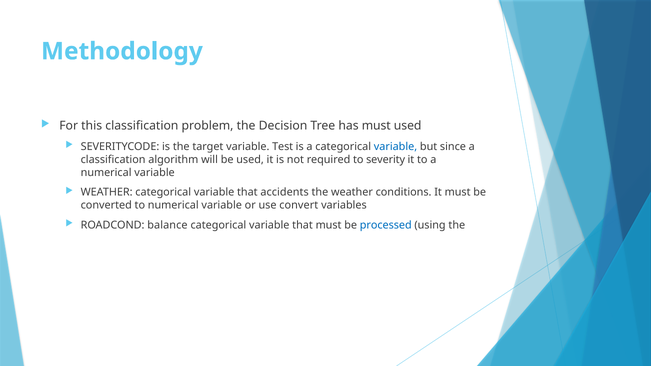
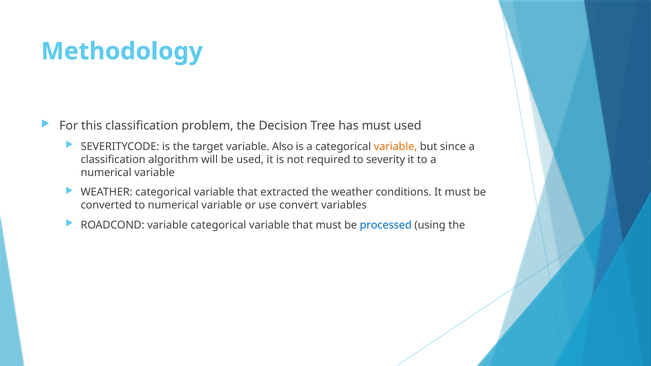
Test: Test -> Also
variable at (396, 147) colour: blue -> orange
accidents: accidents -> extracted
ROADCOND balance: balance -> variable
